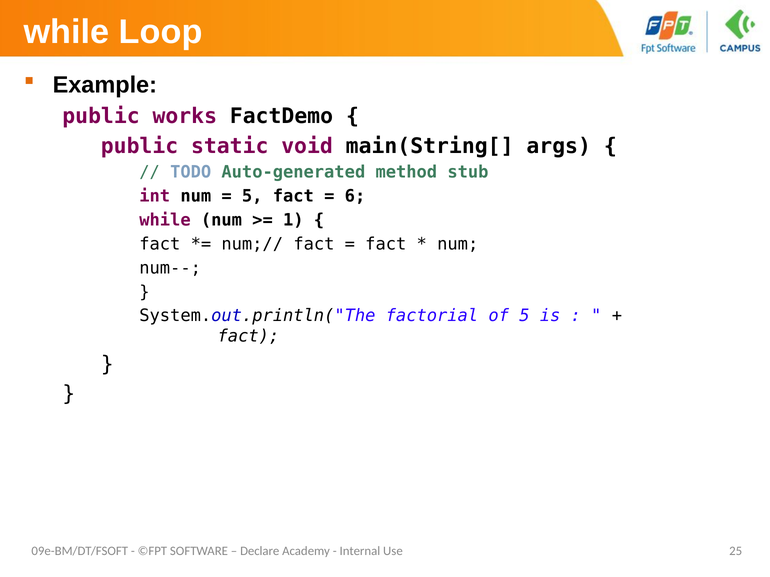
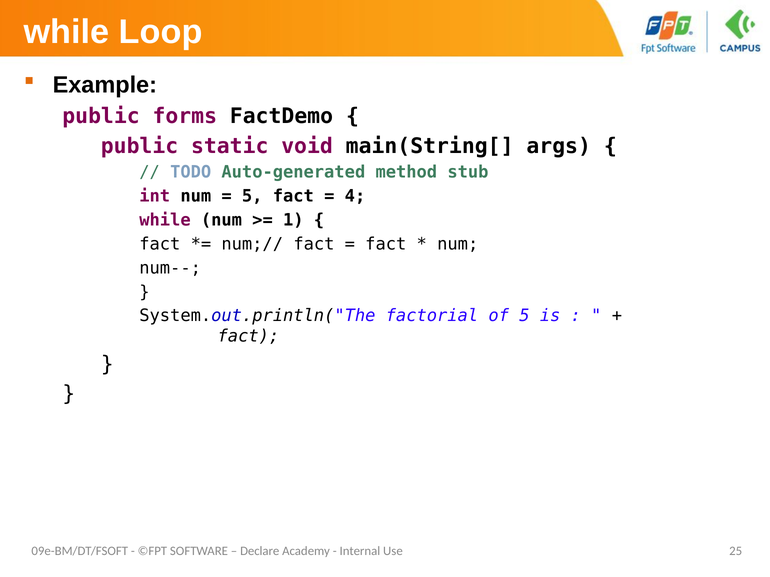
works: works -> forms
6: 6 -> 4
